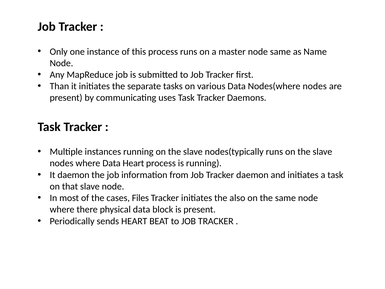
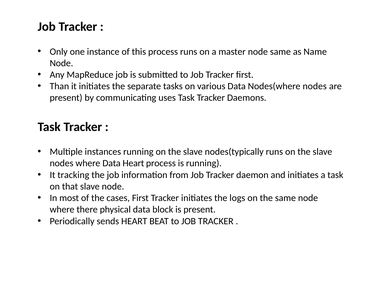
It daemon: daemon -> tracking
cases Files: Files -> First
also: also -> logs
